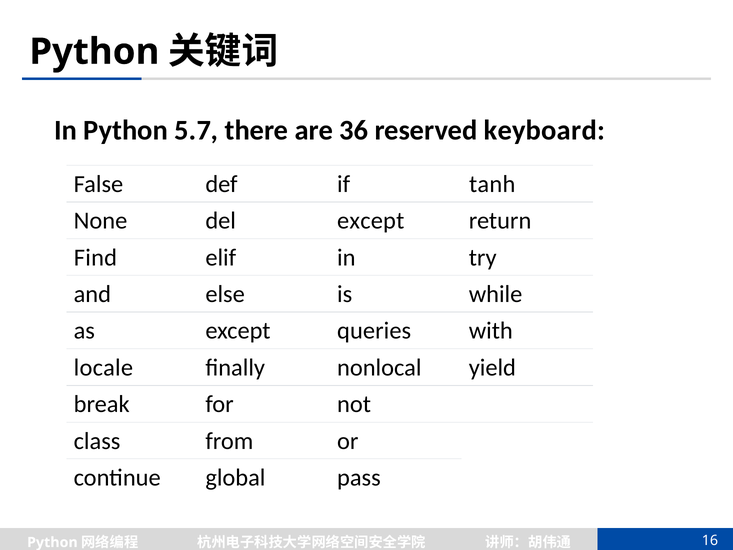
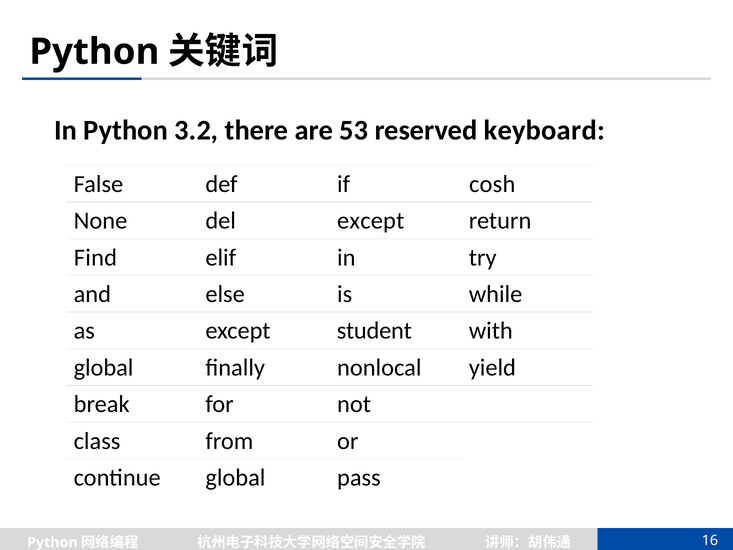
5.7: 5.7 -> 3.2
36: 36 -> 53
tanh: tanh -> cosh
queries: queries -> student
locale at (103, 367): locale -> global
